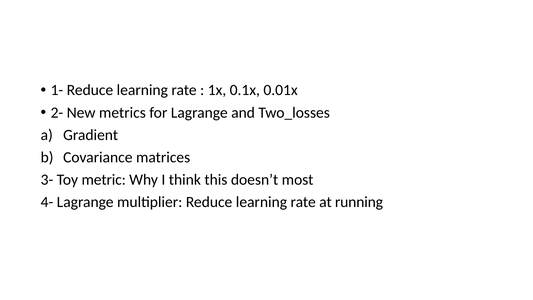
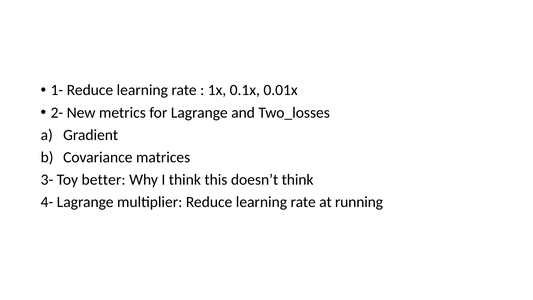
metric: metric -> better
doesn’t most: most -> think
